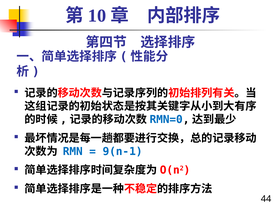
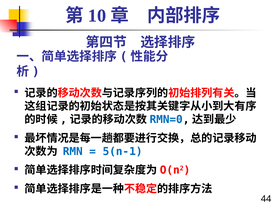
9(n-1: 9(n-1 -> 5(n-1
